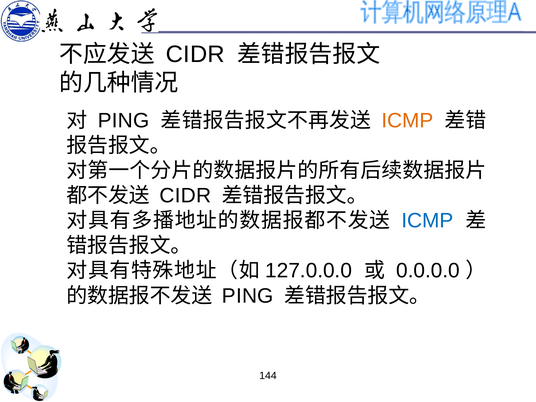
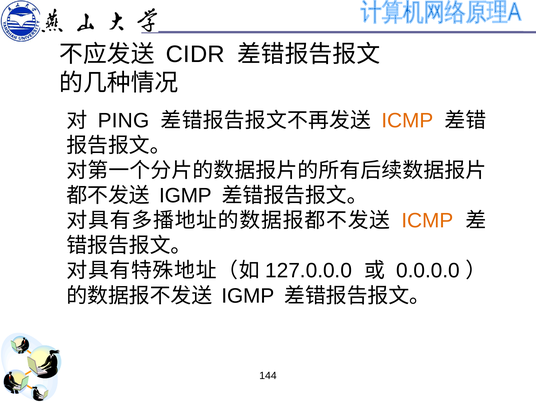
CIDR at (185, 196): CIDR -> IGMP
ICMP at (428, 221) colour: blue -> orange
PING at (248, 296): PING -> IGMP
